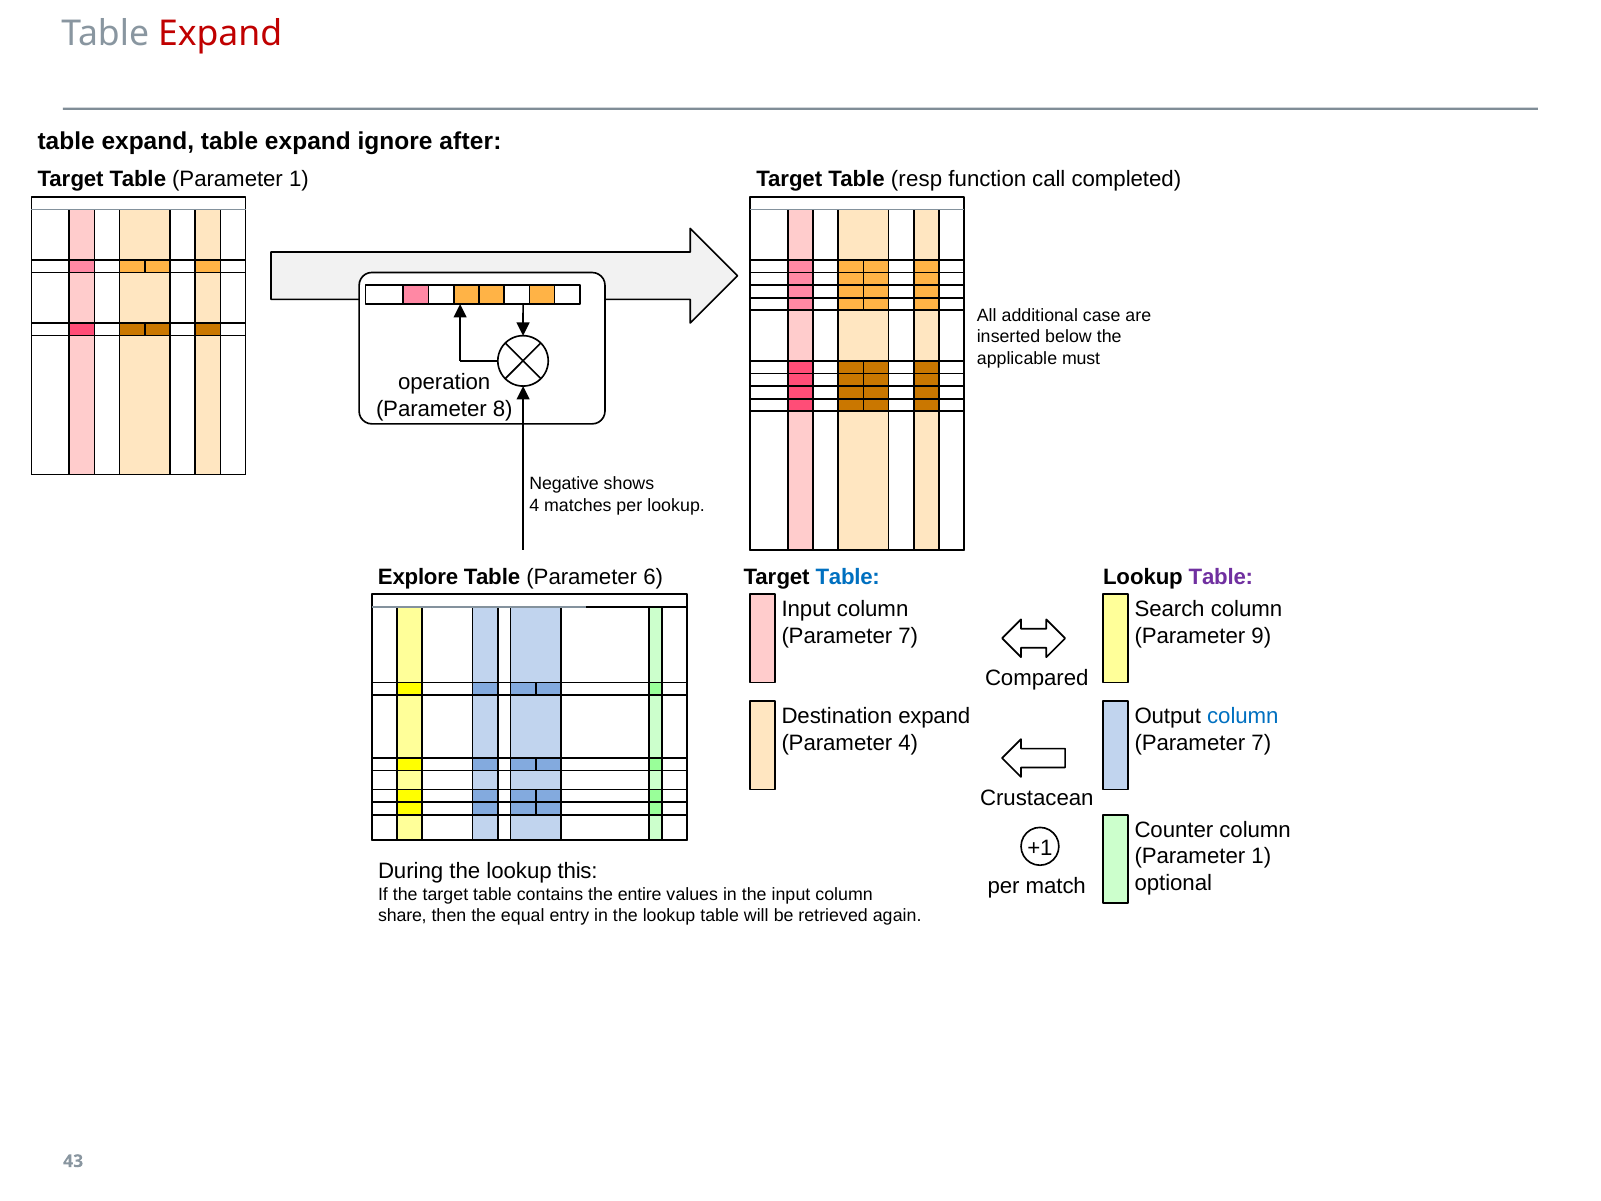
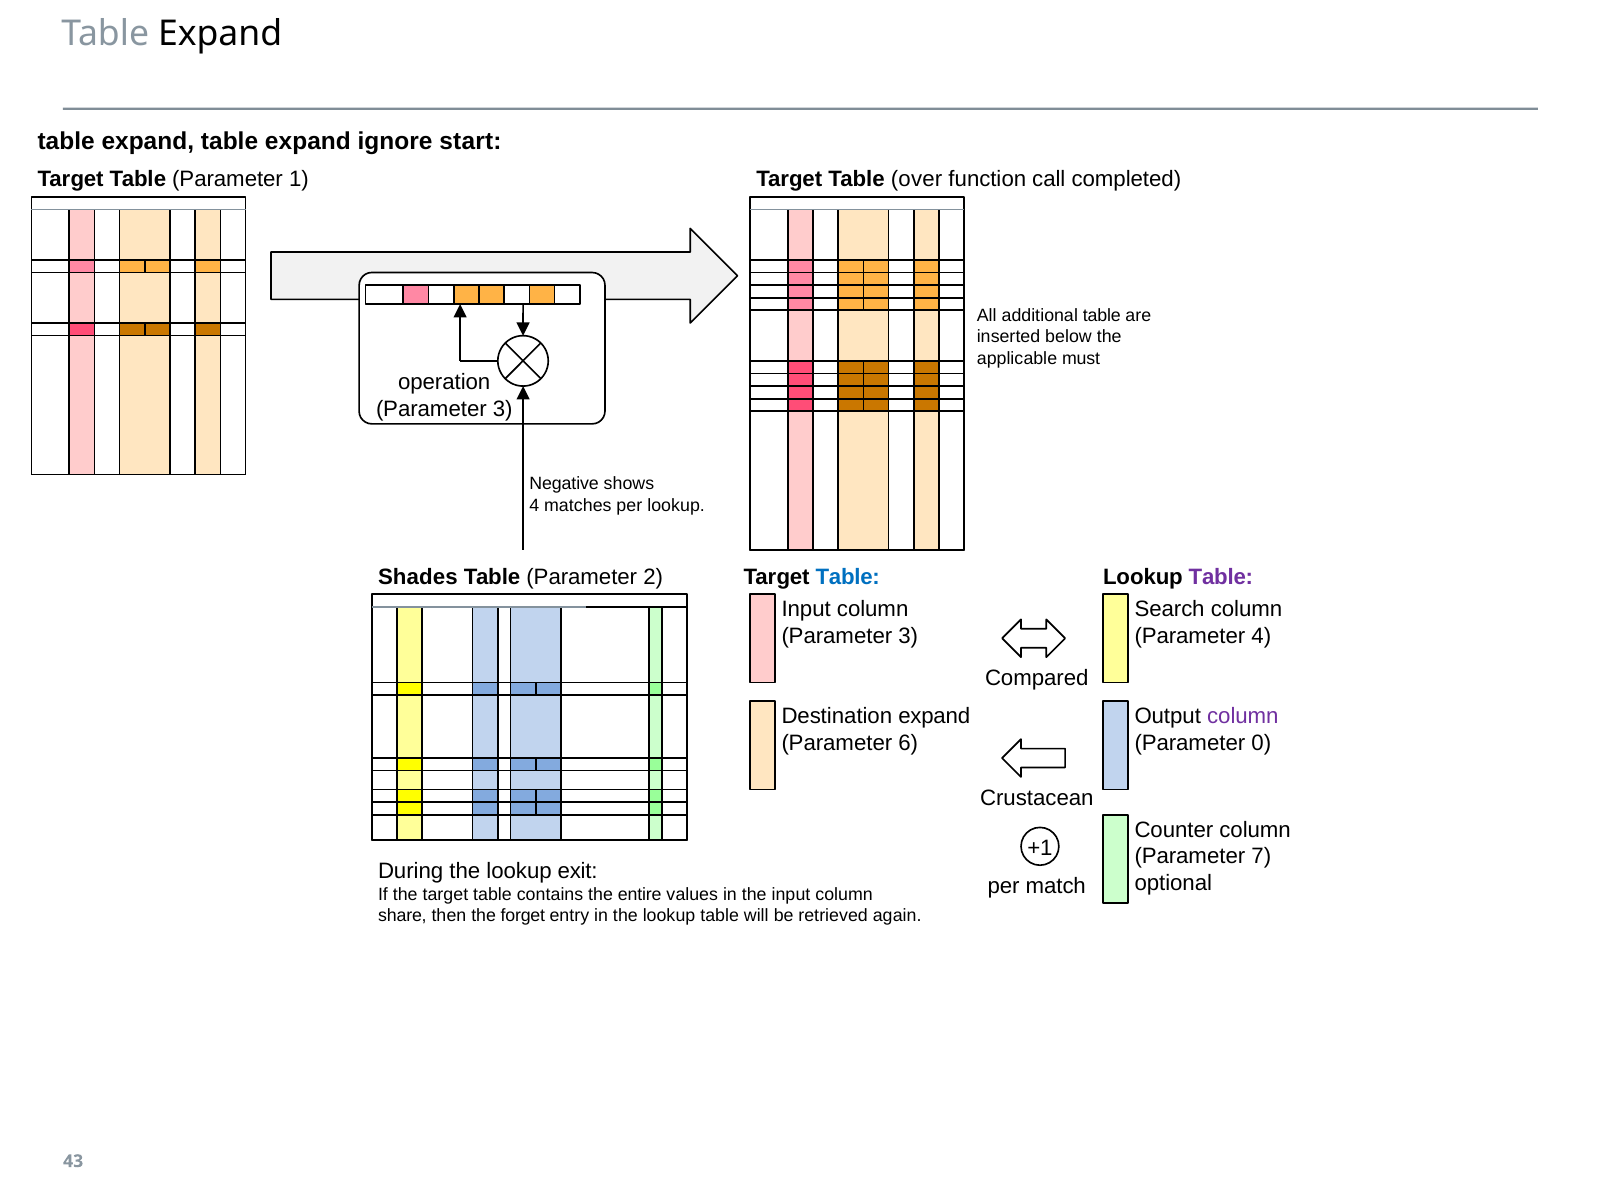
Expand at (220, 33) colour: red -> black
after: after -> start
resp: resp -> over
additional case: case -> table
8 at (503, 409): 8 -> 3
Explore: Explore -> Shades
6: 6 -> 2
7 at (908, 636): 7 -> 3
Parameter 9: 9 -> 4
column at (1243, 716) colour: blue -> purple
Parameter 4: 4 -> 6
7 at (1261, 743): 7 -> 0
1 at (1261, 856): 1 -> 7
this: this -> exit
equal: equal -> forget
